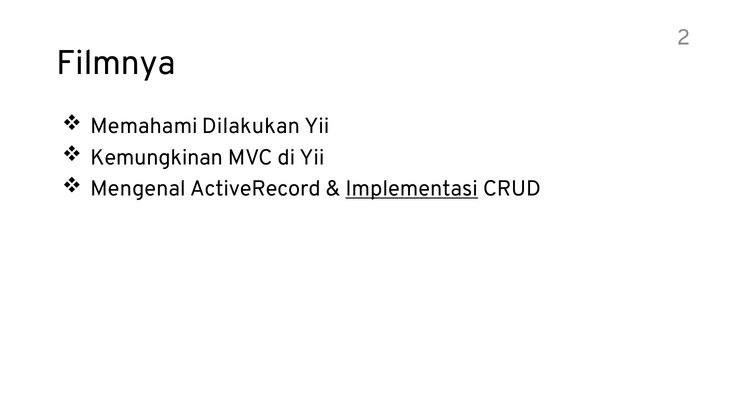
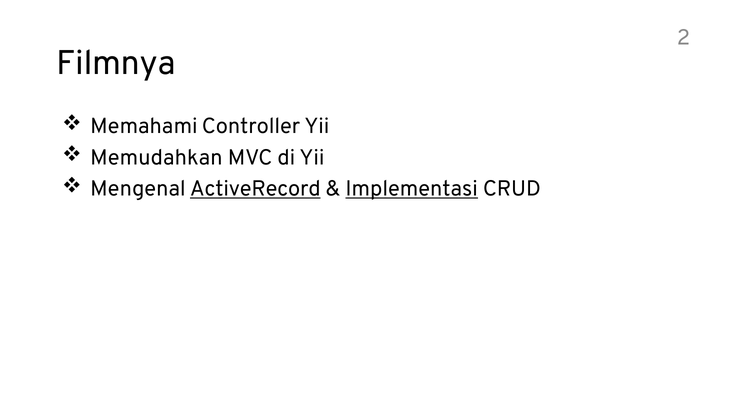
Dilakukan: Dilakukan -> Controller
Kemungkinan: Kemungkinan -> Memudahkan
ActiveRecord underline: none -> present
